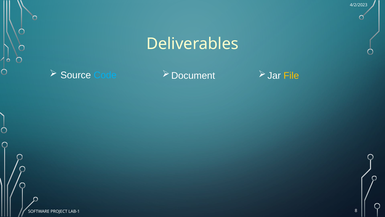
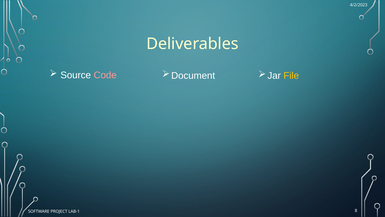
Code colour: light blue -> pink
